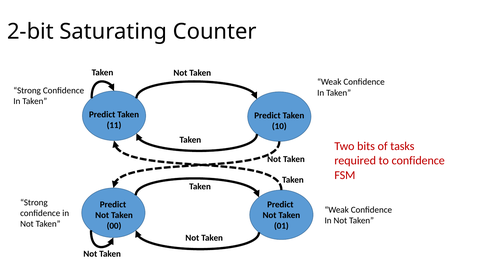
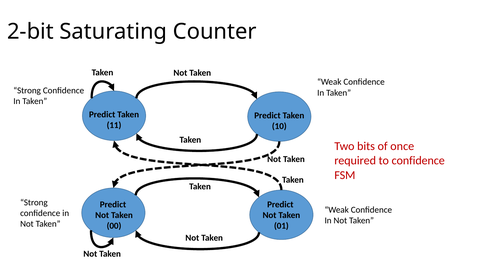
tasks: tasks -> once
